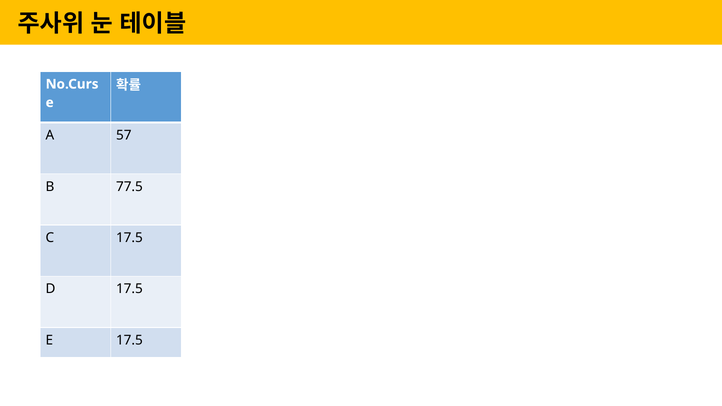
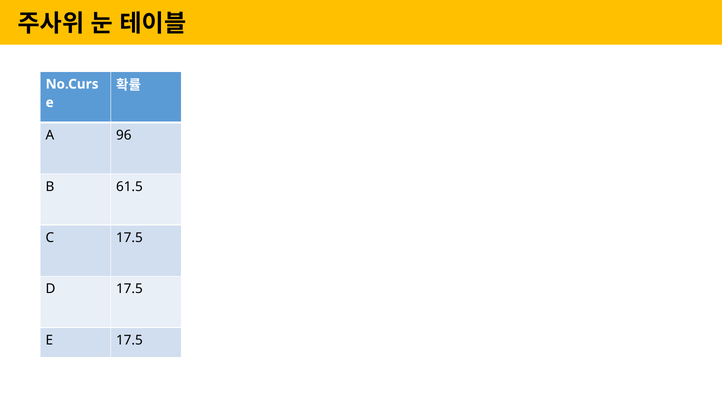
57: 57 -> 96
77.5: 77.5 -> 61.5
